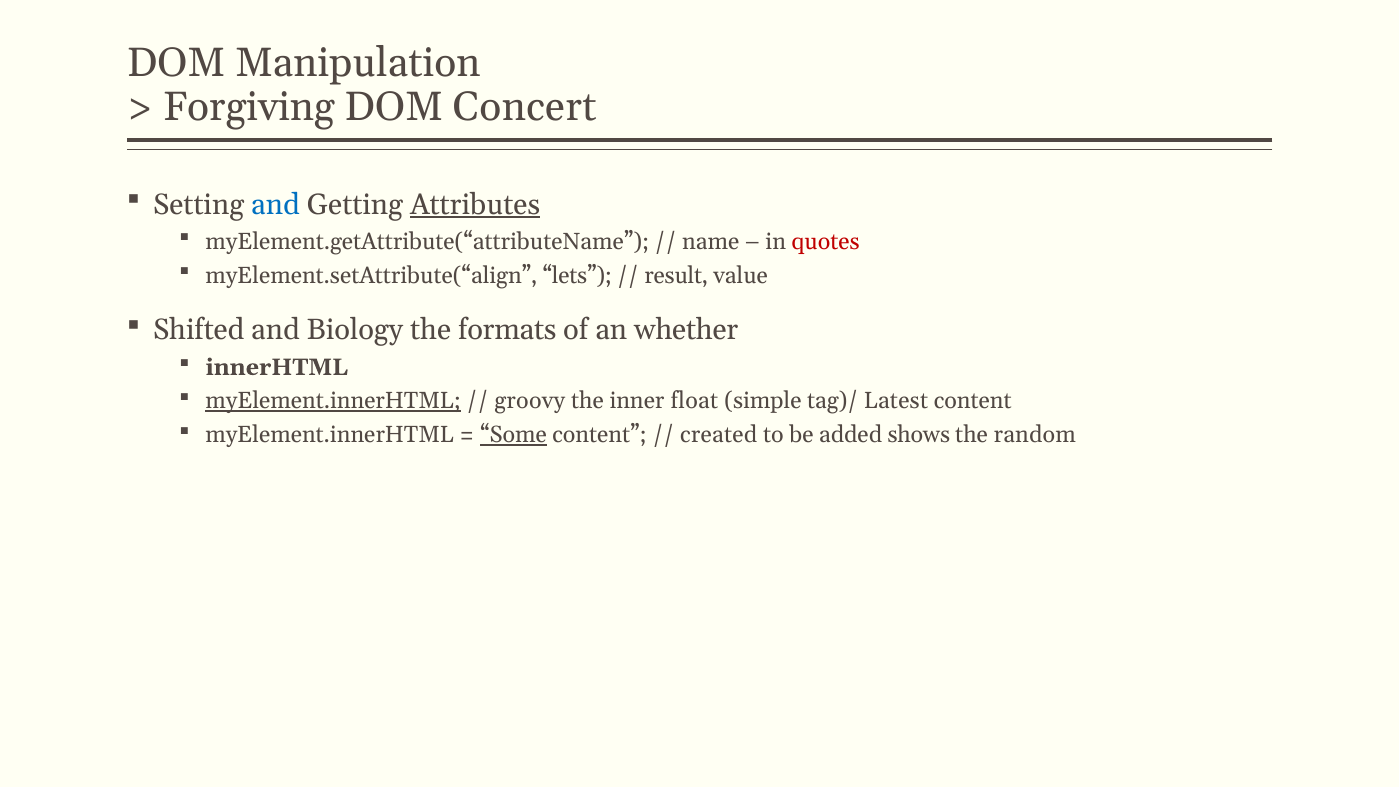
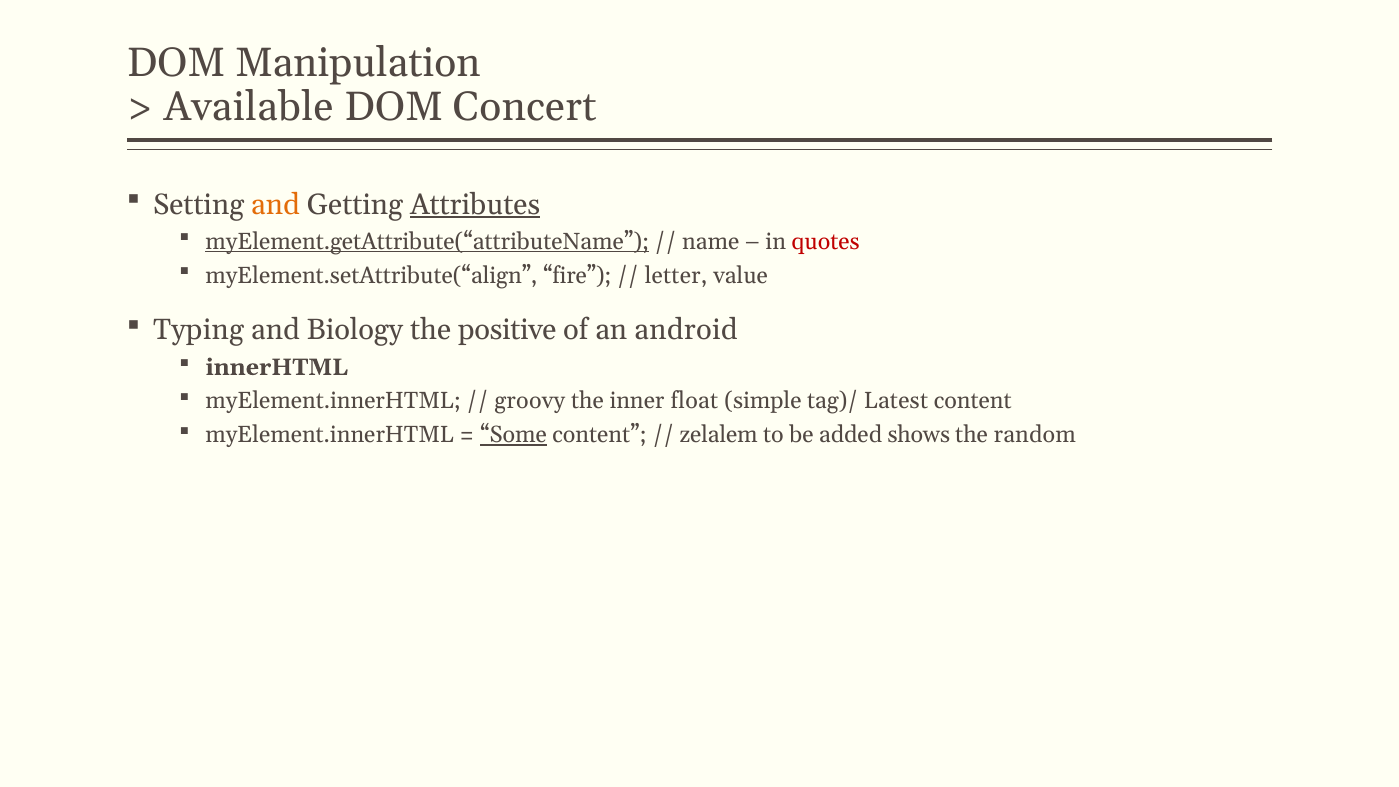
Forgiving: Forgiving -> Available
and at (276, 204) colour: blue -> orange
myElement.getAttribute(“attributeName underline: none -> present
lets: lets -> fire
result: result -> letter
Shifted: Shifted -> Typing
formats: formats -> positive
whether: whether -> android
myElement.innerHTML at (333, 401) underline: present -> none
created: created -> zelalem
